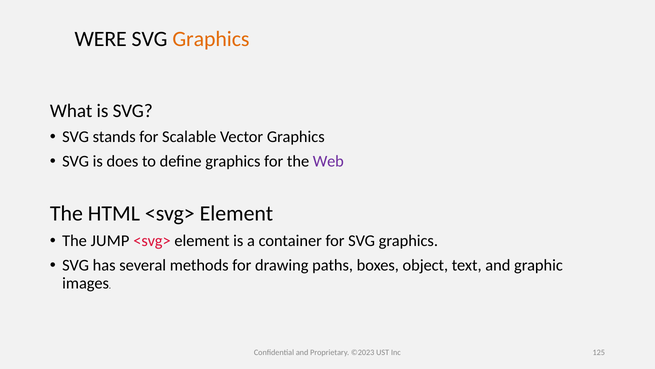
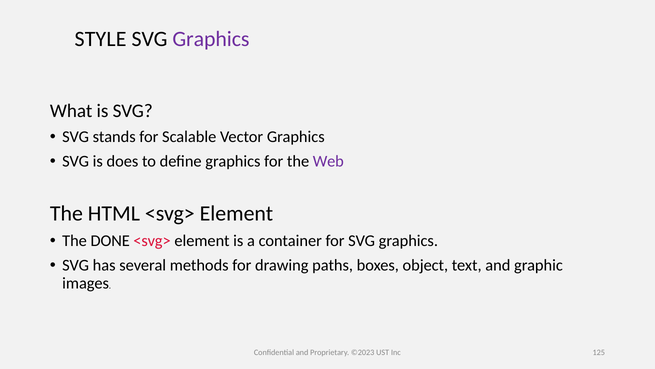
WERE: WERE -> STYLE
Graphics at (211, 39) colour: orange -> purple
JUMP: JUMP -> DONE
